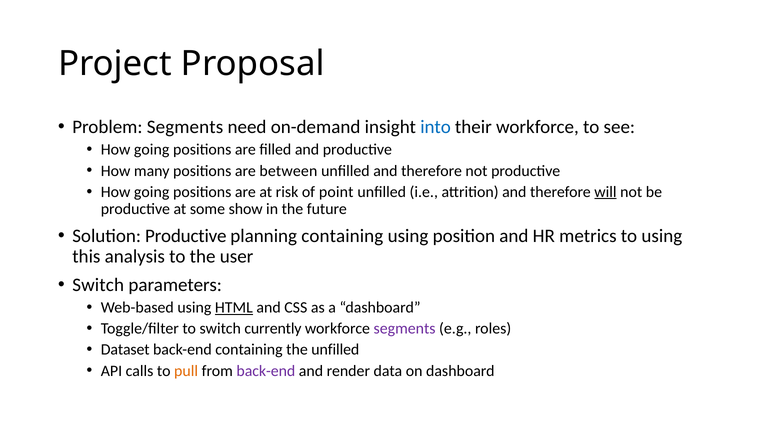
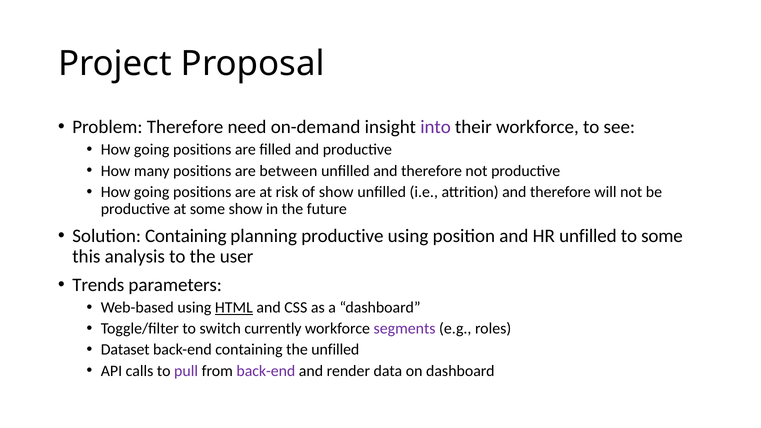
Problem Segments: Segments -> Therefore
into colour: blue -> purple
of point: point -> show
will underline: present -> none
Solution Productive: Productive -> Containing
planning containing: containing -> productive
HR metrics: metrics -> unfilled
to using: using -> some
Switch at (98, 285): Switch -> Trends
pull colour: orange -> purple
